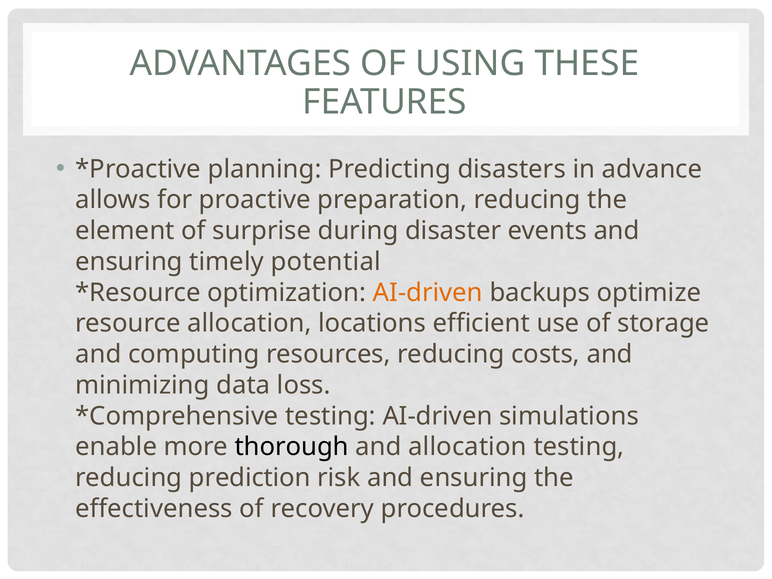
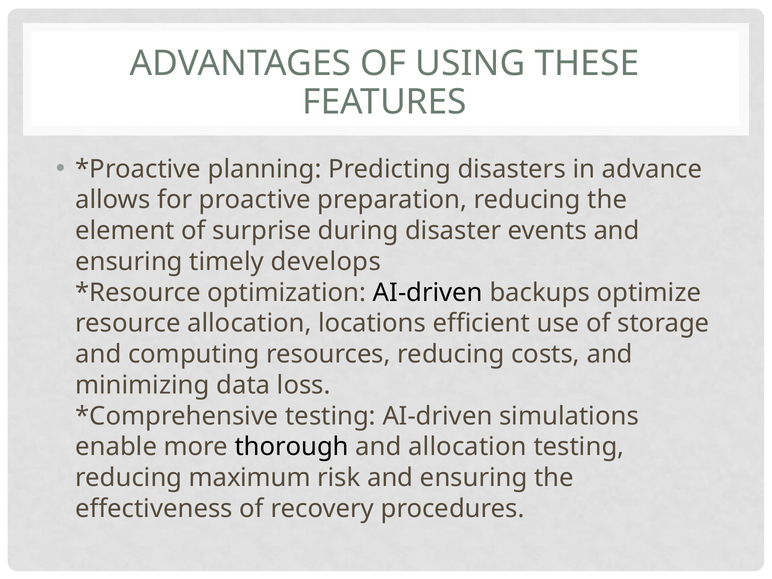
potential: potential -> develops
AI-driven at (428, 293) colour: orange -> black
prediction: prediction -> maximum
